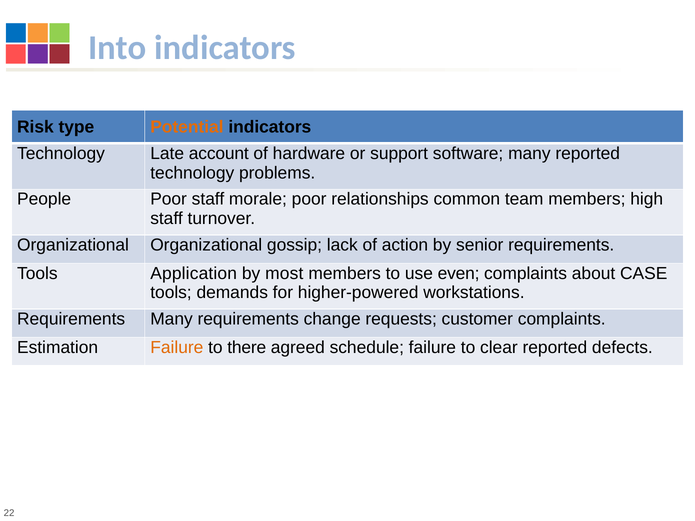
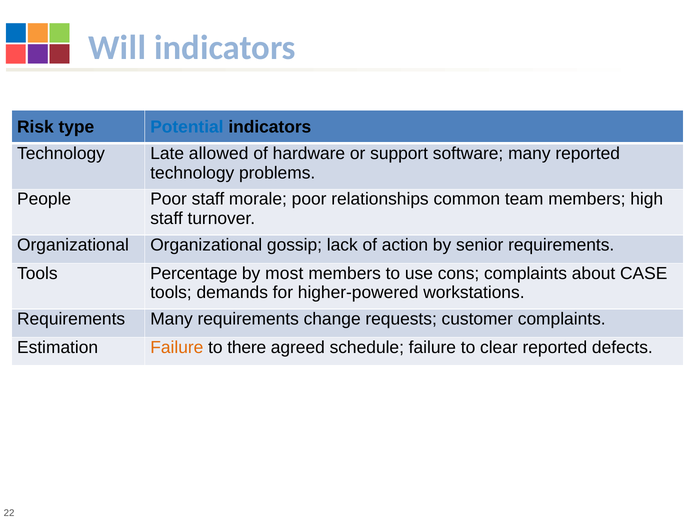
Into: Into -> Will
Potential colour: orange -> blue
account: account -> allowed
Application: Application -> Percentage
even: even -> cons
